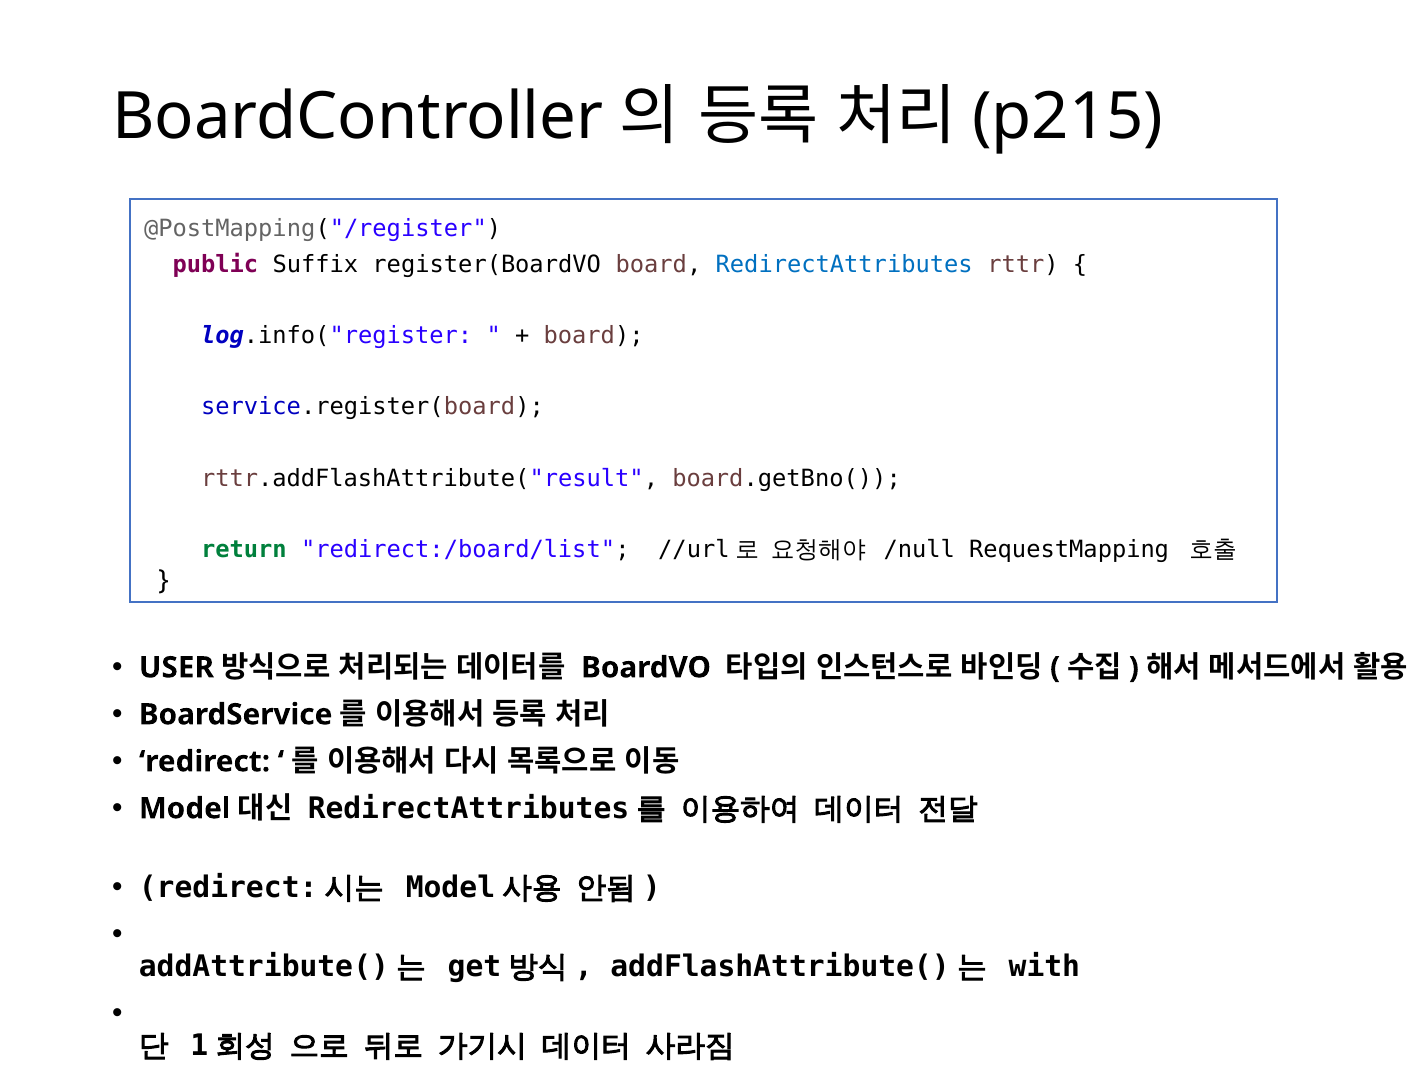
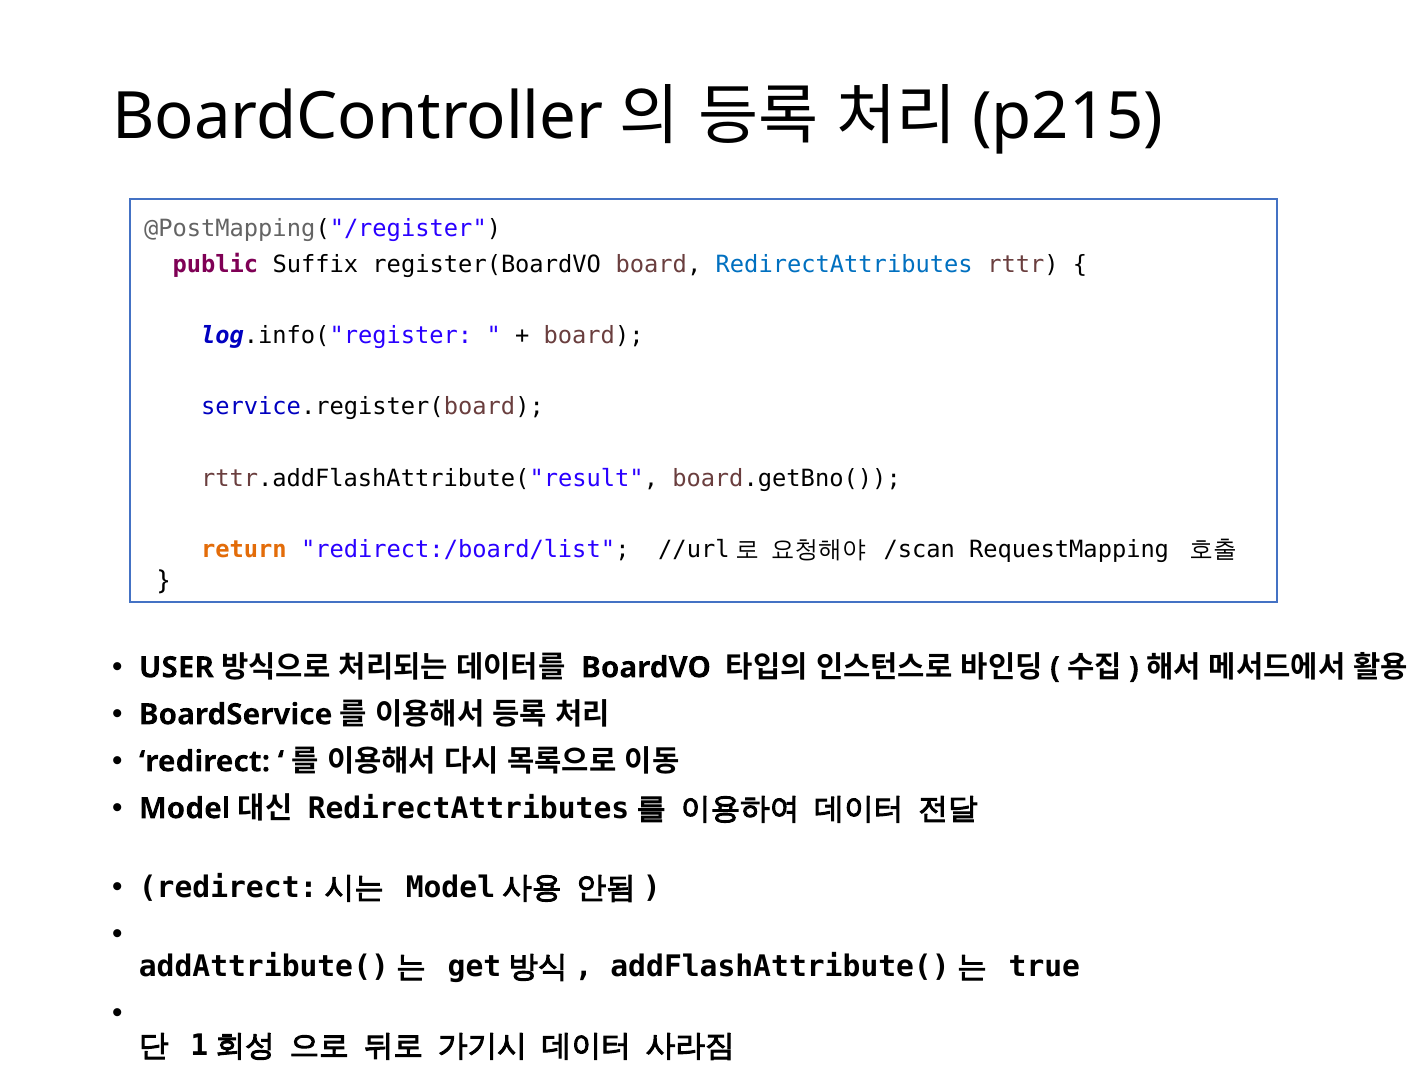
return colour: green -> orange
/null: /null -> /scan
with: with -> true
